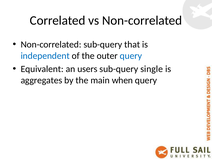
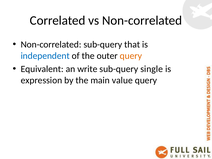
query at (131, 56) colour: blue -> orange
users: users -> write
aggregates: aggregates -> expression
when: when -> value
